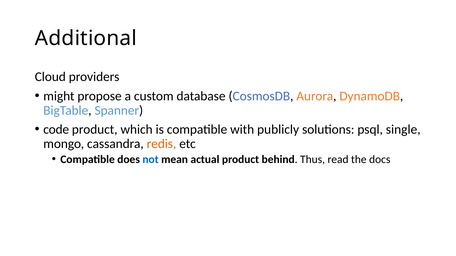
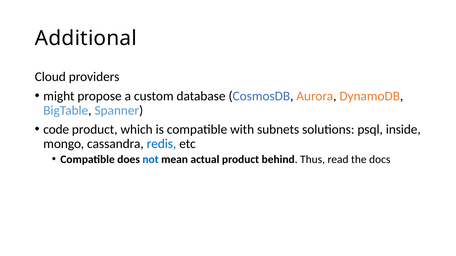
publicly: publicly -> subnets
single: single -> inside
redis colour: orange -> blue
